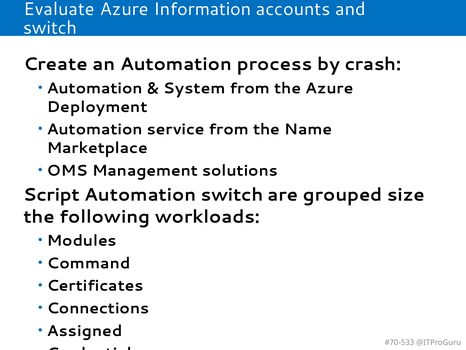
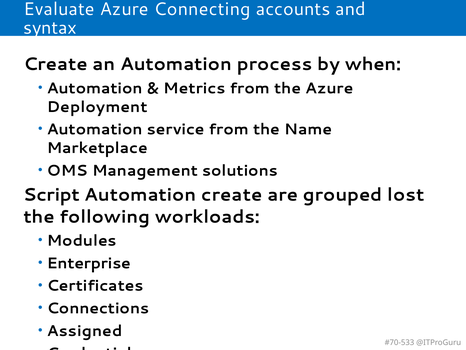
Information: Information -> Connecting
switch at (50, 28): switch -> syntax
crash: crash -> when
System: System -> Metrics
Automation switch: switch -> create
size: size -> lost
Command: Command -> Enterprise
